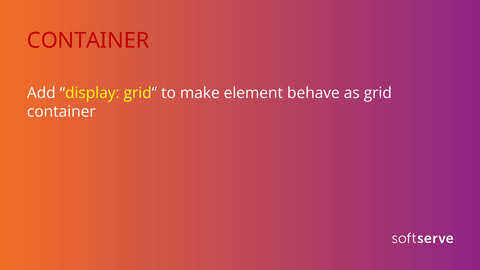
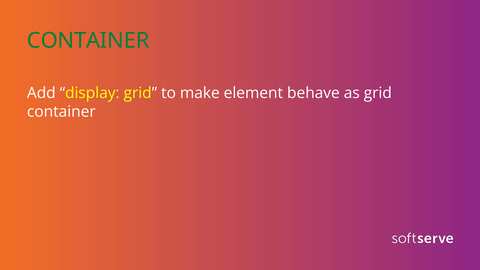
CONTAINER at (88, 41) colour: red -> green
